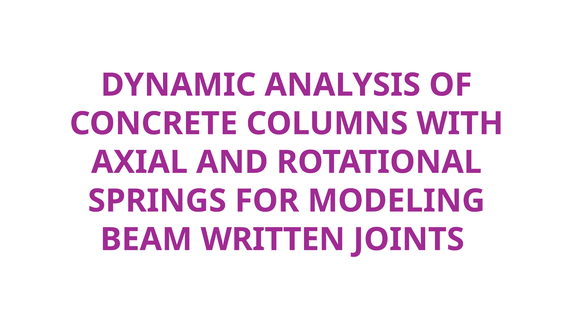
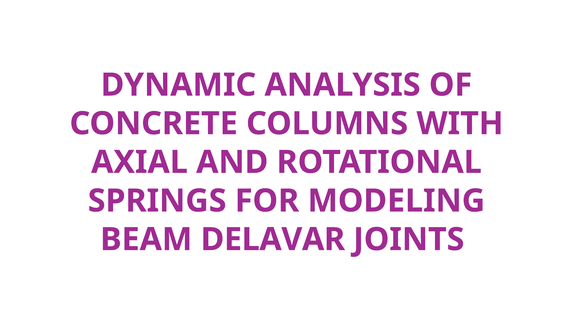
WRITTEN: WRITTEN -> DELAVAR
